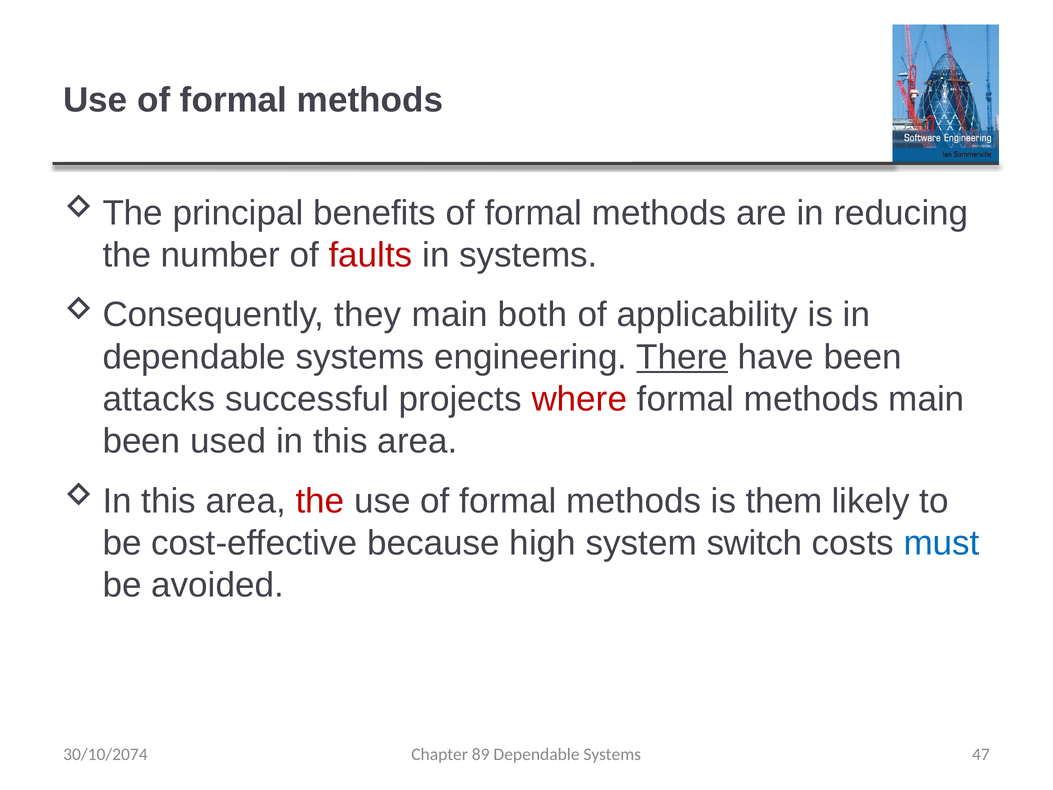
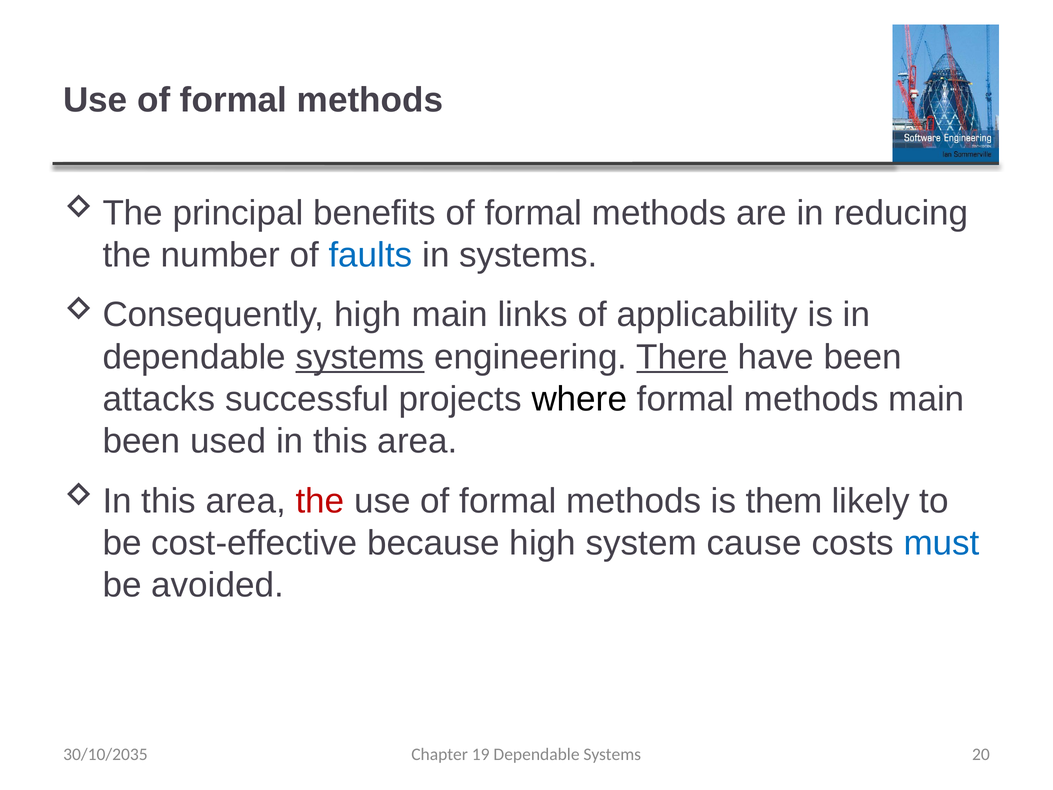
faults colour: red -> blue
they at (368, 315): they -> high
both: both -> links
systems at (360, 357) underline: none -> present
where colour: red -> black
switch: switch -> cause
89: 89 -> 19
47: 47 -> 20
30/10/2074: 30/10/2074 -> 30/10/2035
